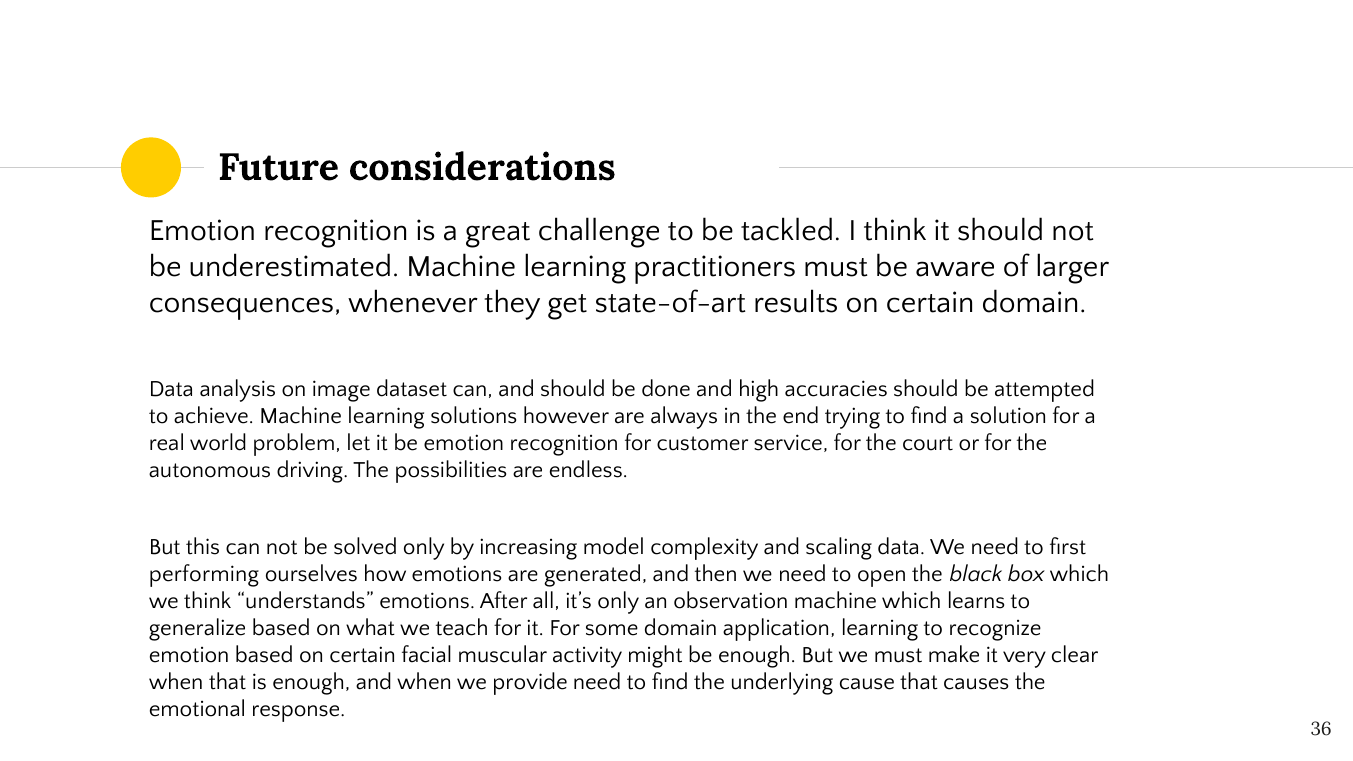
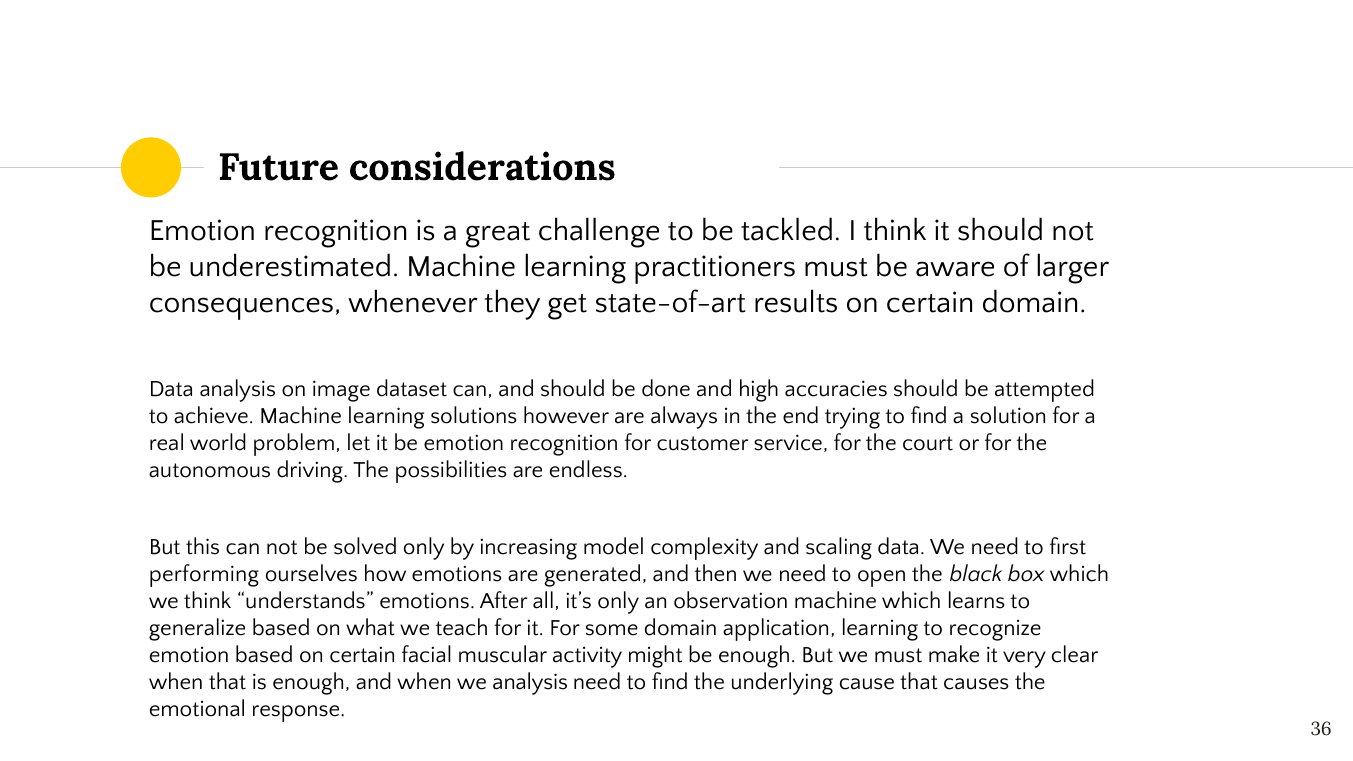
we provide: provide -> analysis
